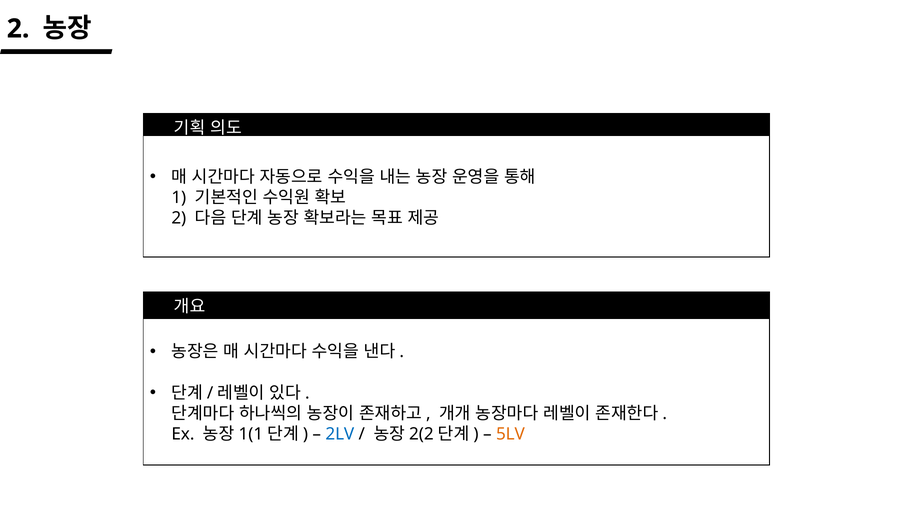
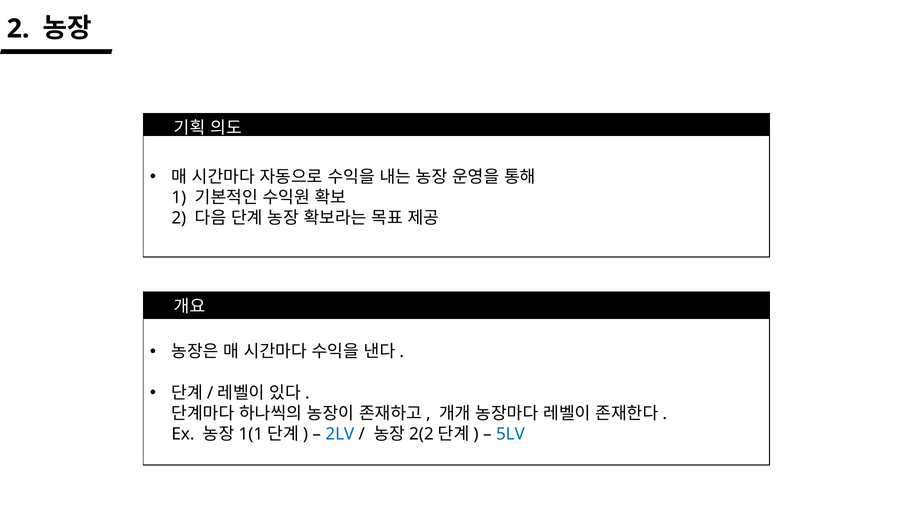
5LV colour: orange -> blue
